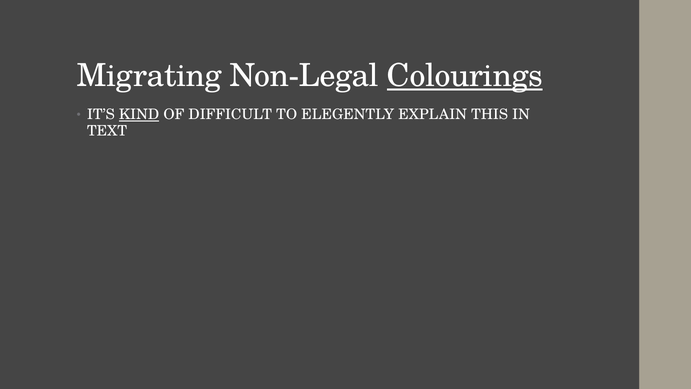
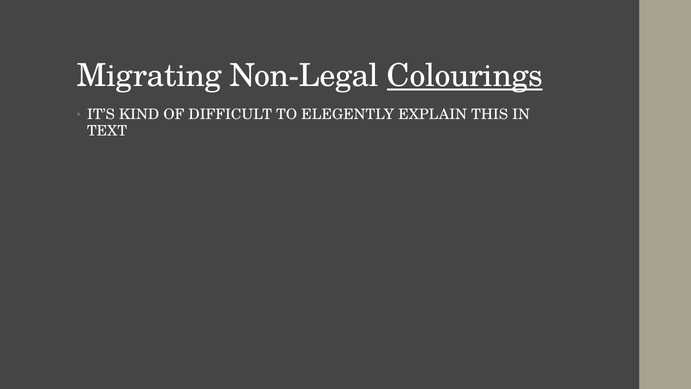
KIND underline: present -> none
